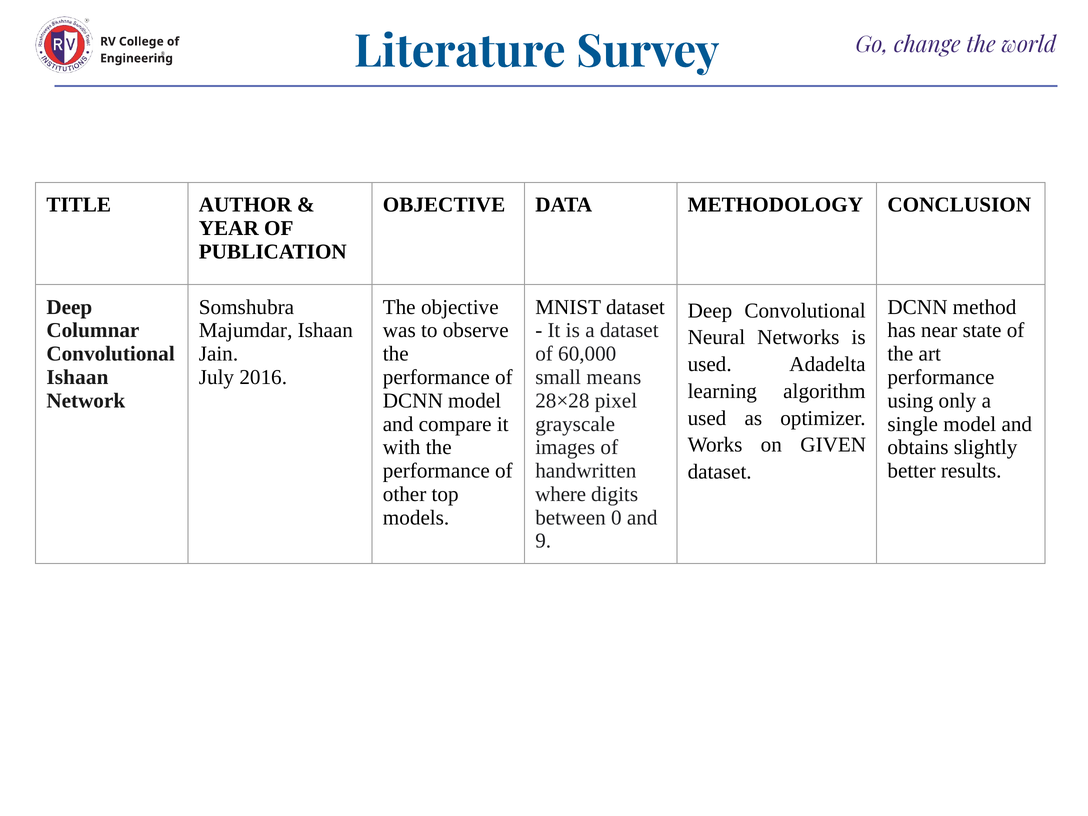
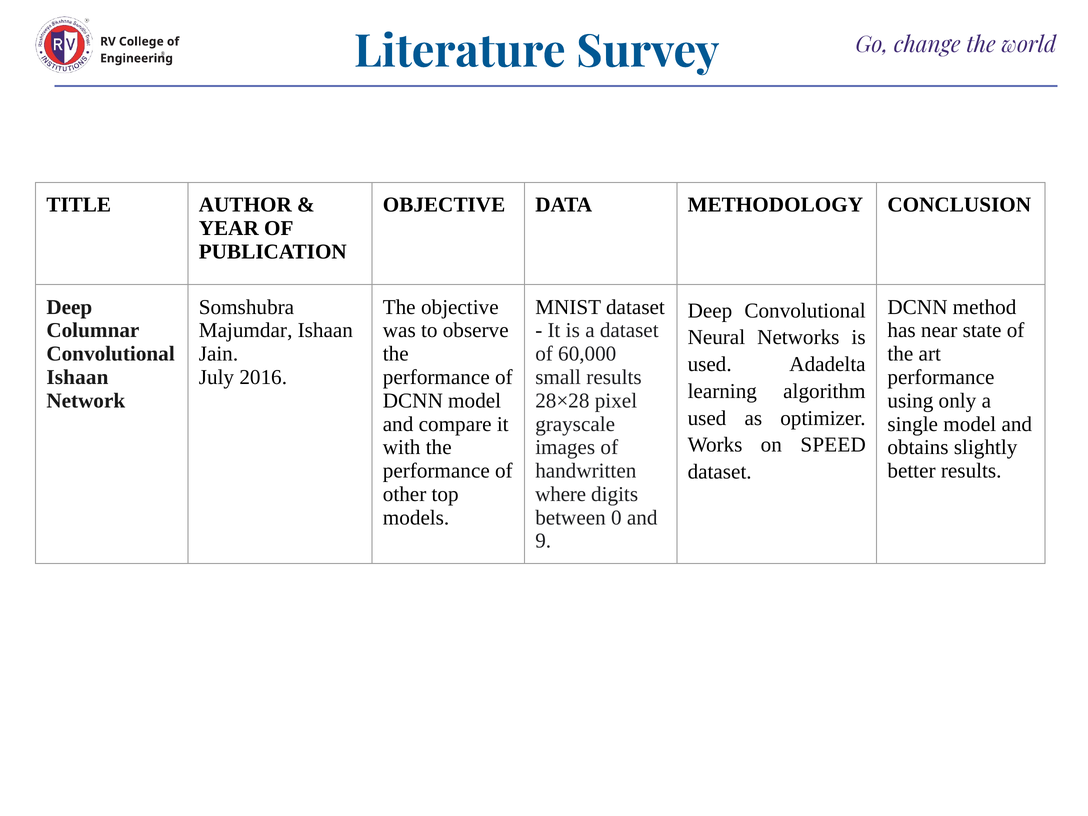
small means: means -> results
GIVEN: GIVEN -> SPEED
